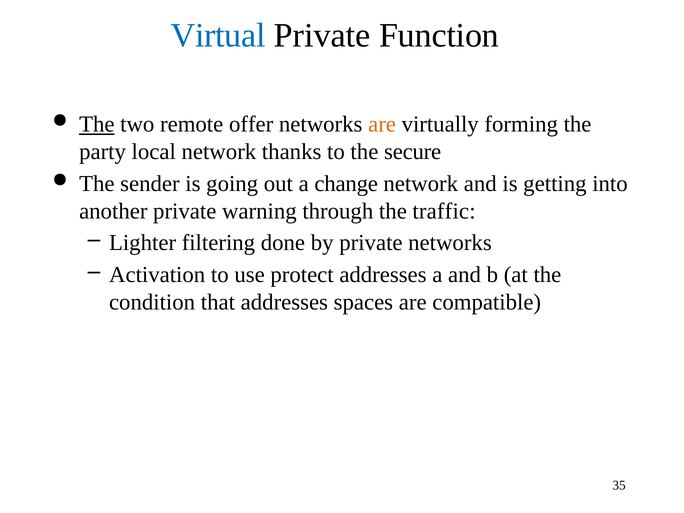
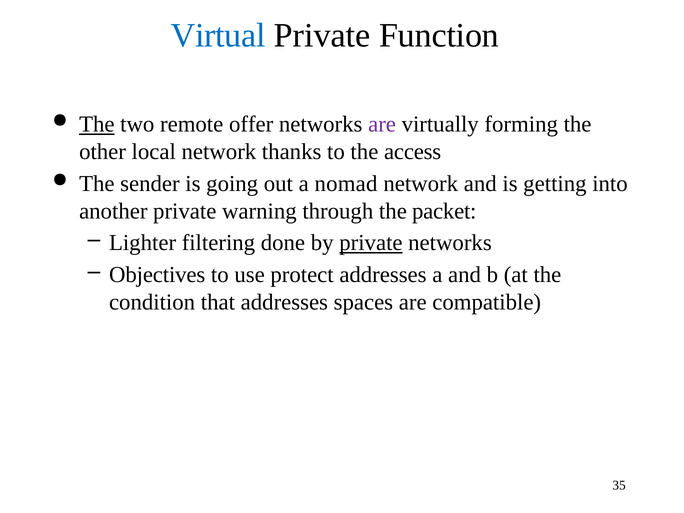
are at (382, 124) colour: orange -> purple
party: party -> other
secure: secure -> access
change: change -> nomad
traffic: traffic -> packet
private at (371, 243) underline: none -> present
Activation: Activation -> Objectives
